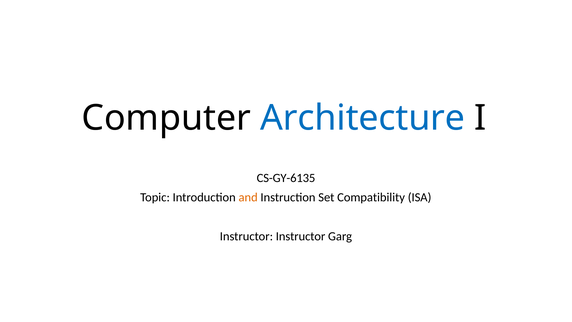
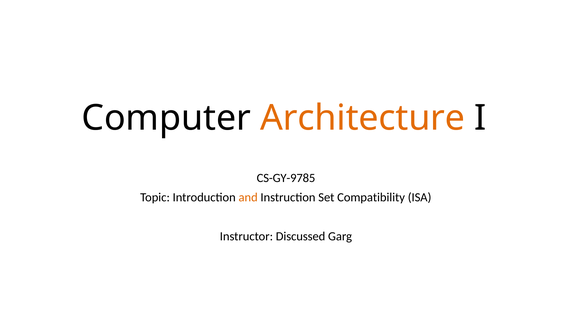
Architecture colour: blue -> orange
CS-GY-6135: CS-GY-6135 -> CS-GY-9785
Instructor Instructor: Instructor -> Discussed
